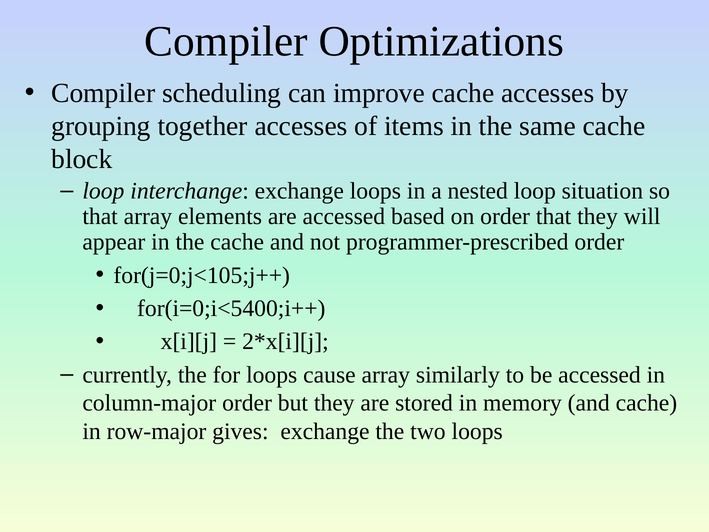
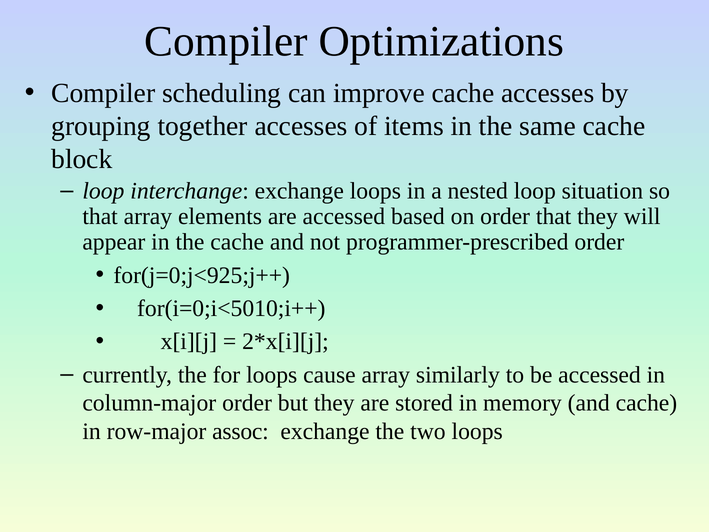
for(j=0;j<105;j++: for(j=0;j<105;j++ -> for(j=0;j<925;j++
for(i=0;i<5400;i++: for(i=0;i<5400;i++ -> for(i=0;i<5010;i++
gives: gives -> assoc
